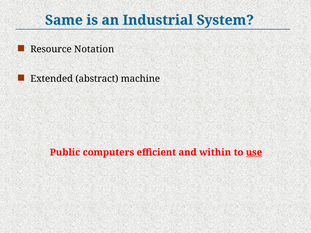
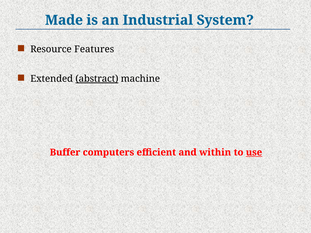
Same: Same -> Made
Notation: Notation -> Features
abstract underline: none -> present
Public: Public -> Buffer
